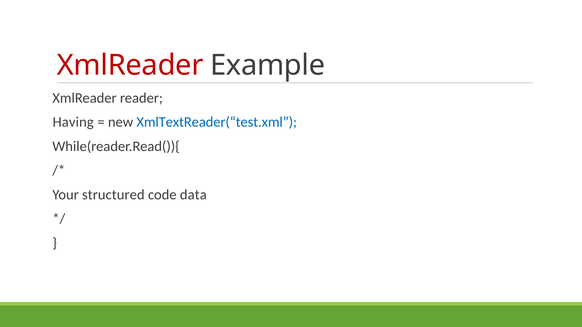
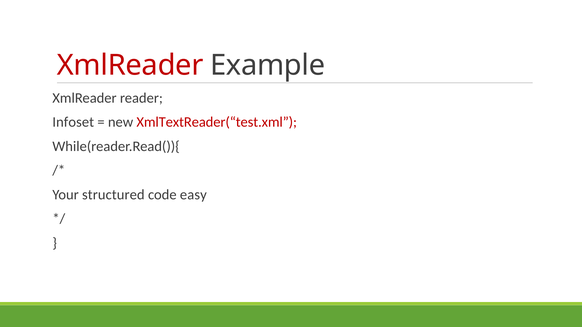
Having: Having -> Infoset
XmlTextReader(“test.xml colour: blue -> red
data: data -> easy
